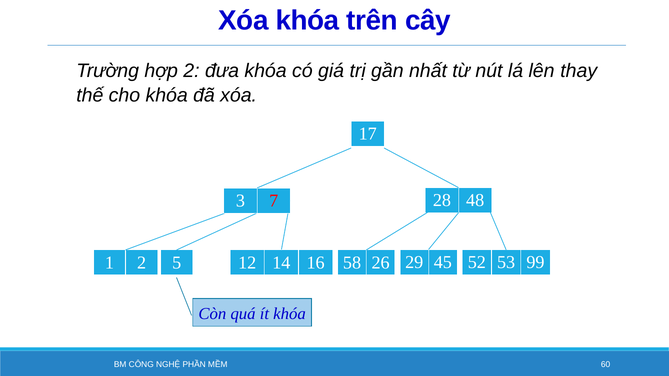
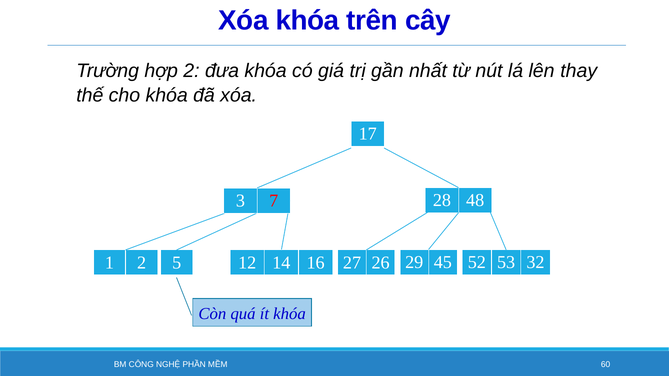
58: 58 -> 27
99: 99 -> 32
